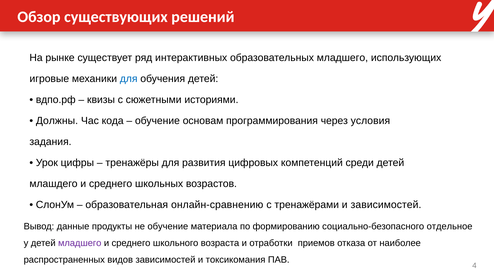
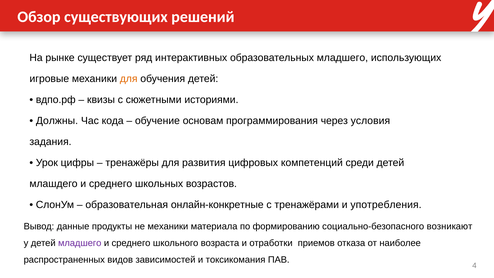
для at (129, 79) colour: blue -> orange
онлайн-сравнению: онлайн-сравнению -> онлайн-конкретные
и зависимостей: зависимостей -> употребления
не обучение: обучение -> механики
отдельное: отдельное -> возникают
